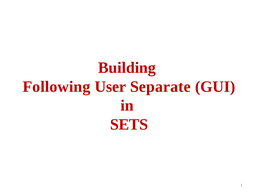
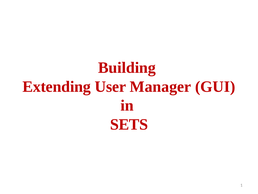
Following: Following -> Extending
Separate: Separate -> Manager
